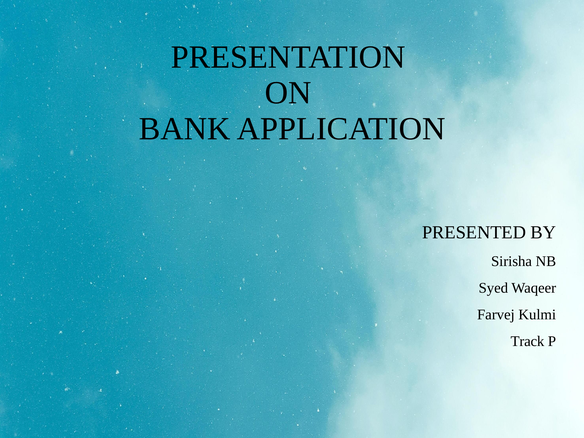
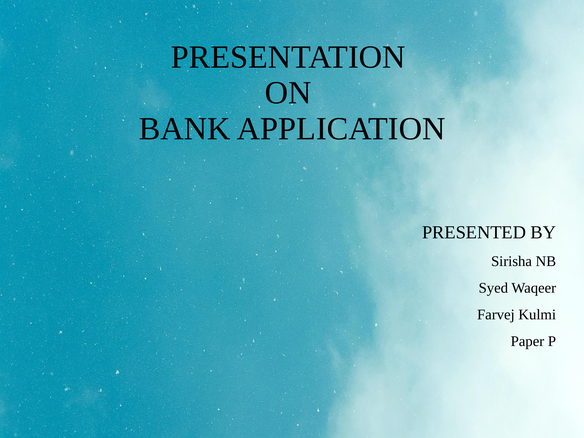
Track: Track -> Paper
